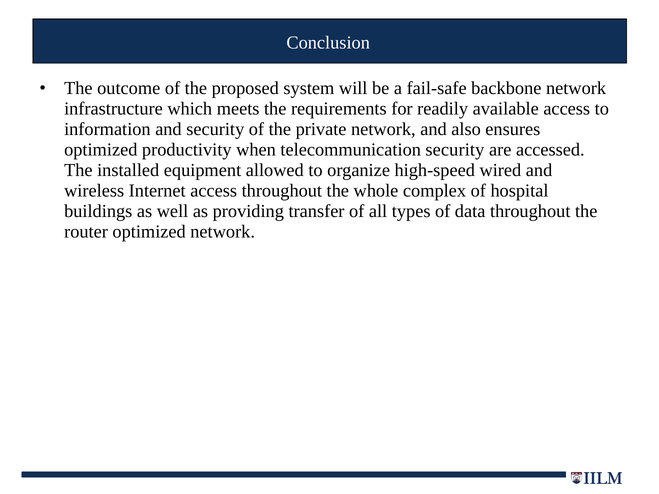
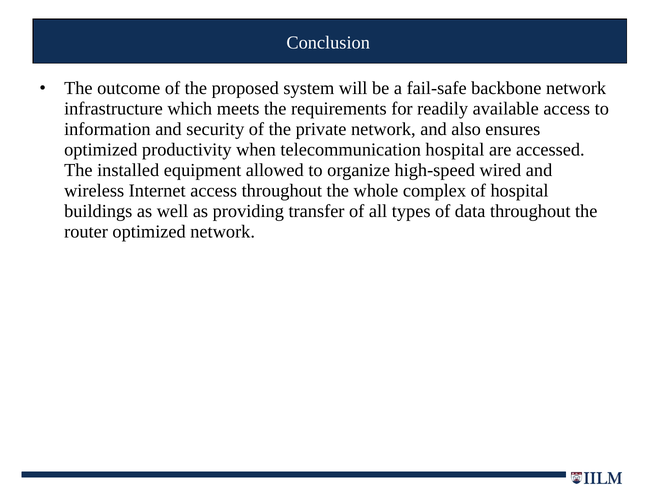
telecommunication security: security -> hospital
